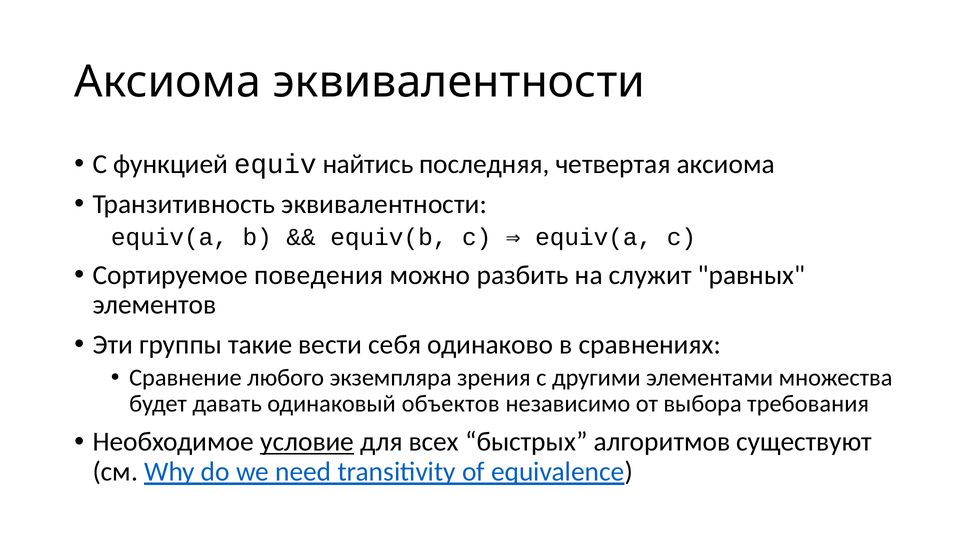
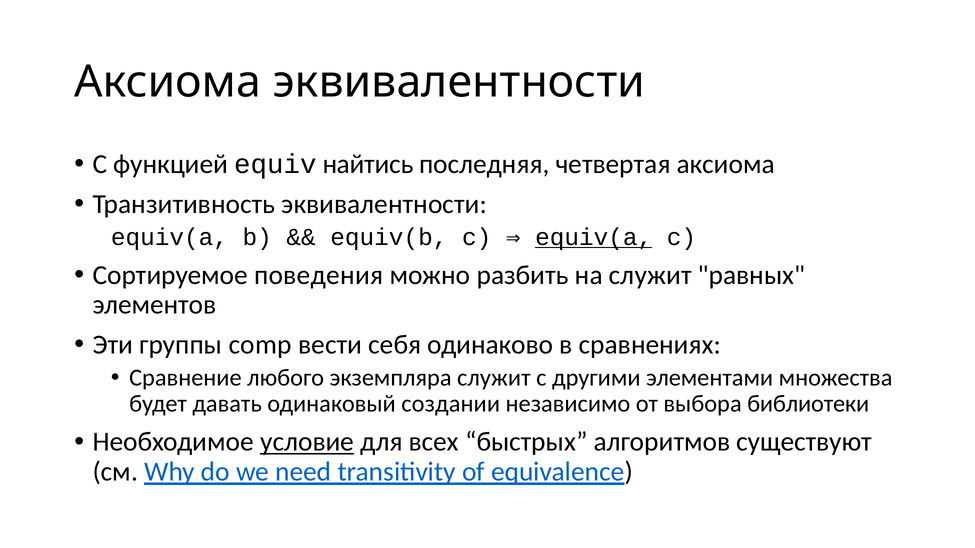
equiv(a at (594, 237) underline: none -> present
такие: такие -> comp
экземпляра зрения: зрения -> служит
объектов: объектов -> создании
требования: требования -> библиотеки
